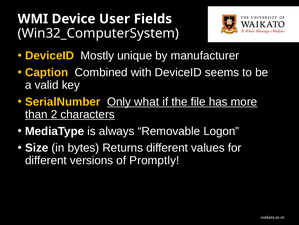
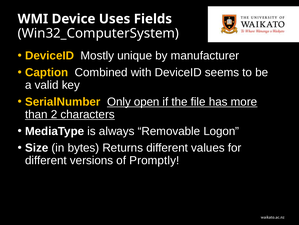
User: User -> Uses
what: what -> open
